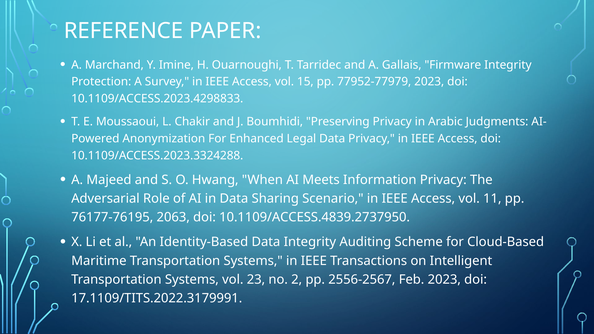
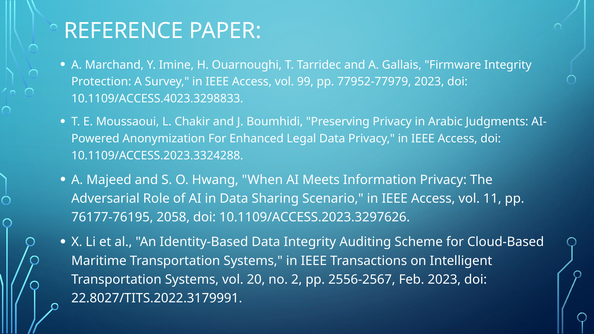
15: 15 -> 99
10.1109/ACCESS.2023.4298833: 10.1109/ACCESS.2023.4298833 -> 10.1109/ACCESS.4023.3298833
2063: 2063 -> 2058
10.1109/ACCESS.4839.2737950: 10.1109/ACCESS.4839.2737950 -> 10.1109/ACCESS.2023.3297626
23: 23 -> 20
17.1109/TITS.2022.3179991: 17.1109/TITS.2022.3179991 -> 22.8027/TITS.2022.3179991
